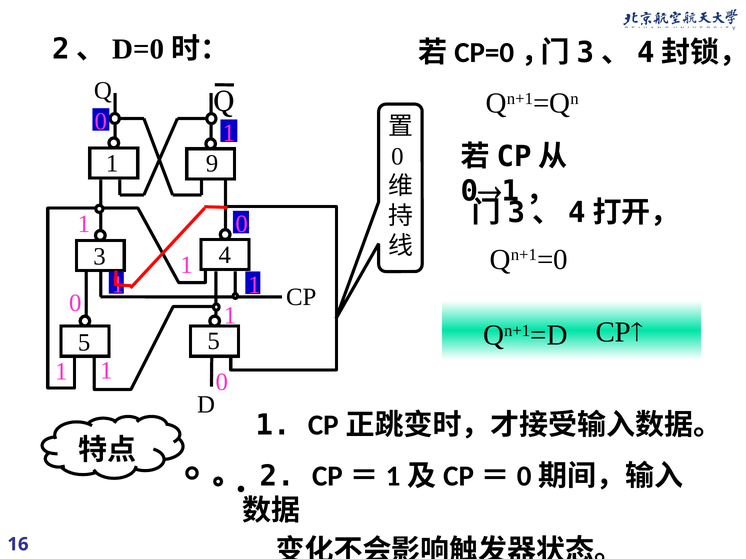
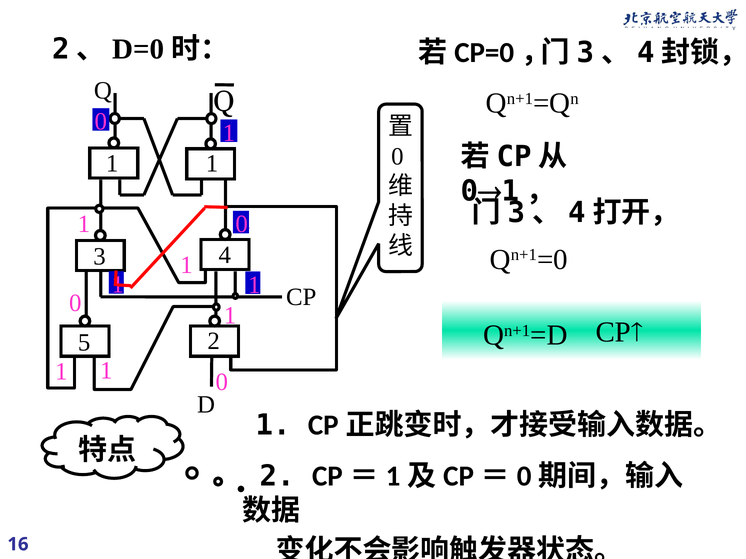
9 at (212, 164): 9 -> 1
5 at (214, 341): 5 -> 2
